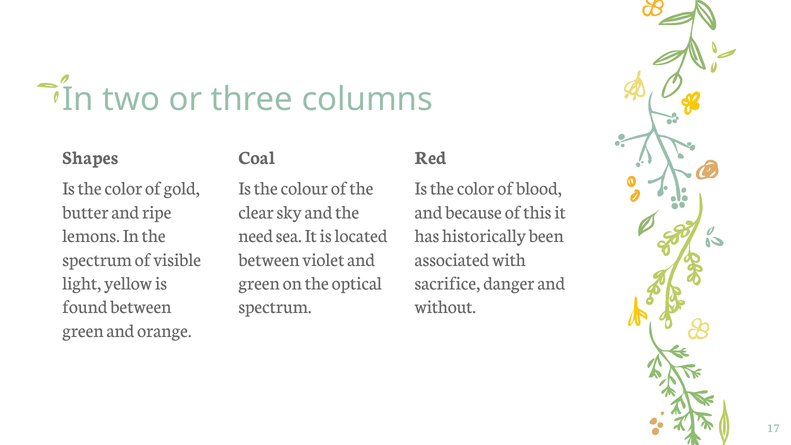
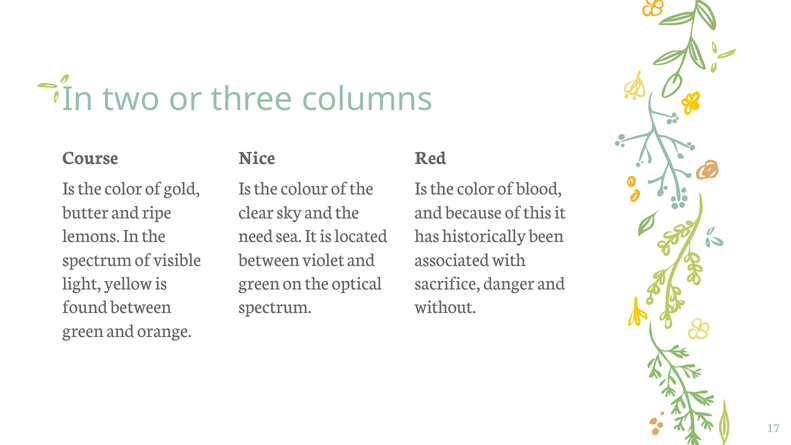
Shapes: Shapes -> Course
Coal: Coal -> Nice
